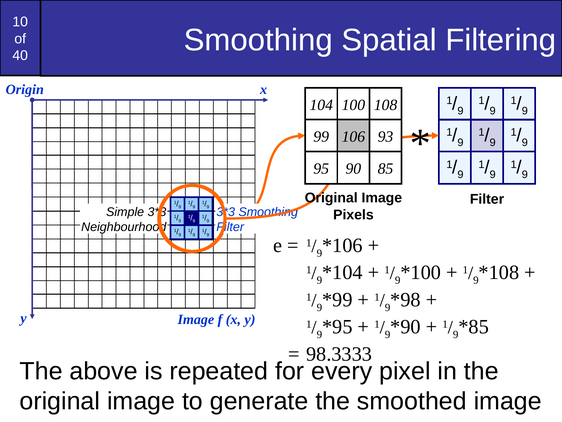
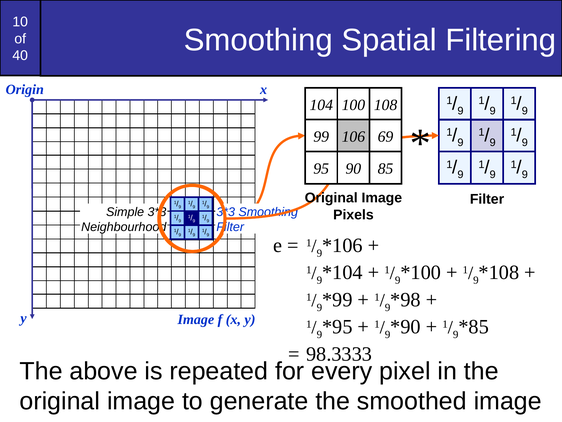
93: 93 -> 69
